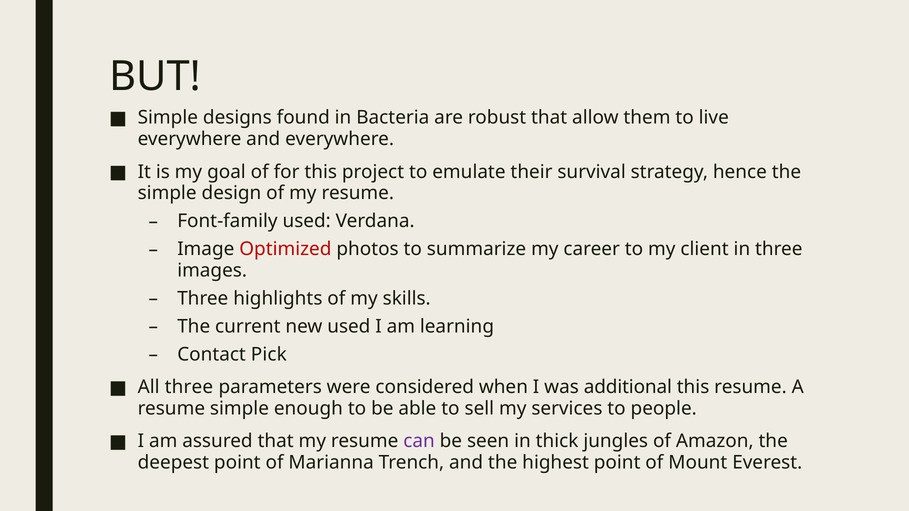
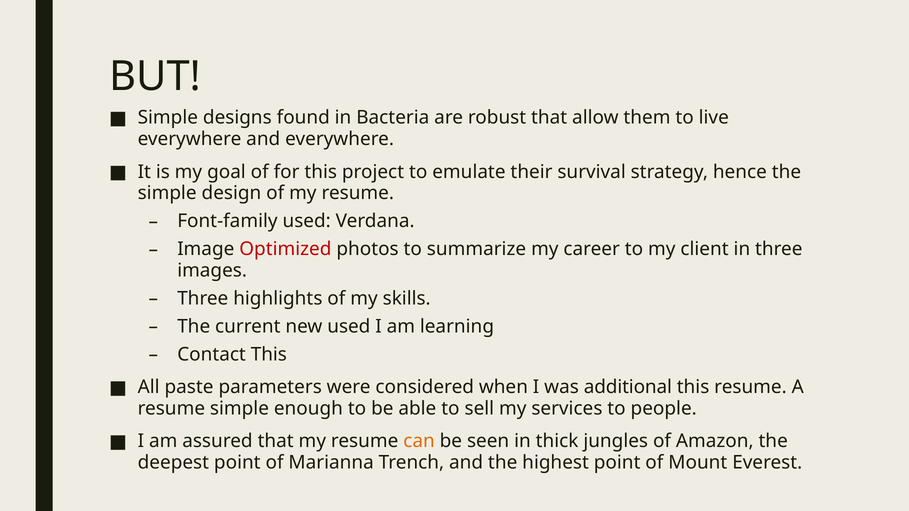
Contact Pick: Pick -> This
All three: three -> paste
can colour: purple -> orange
